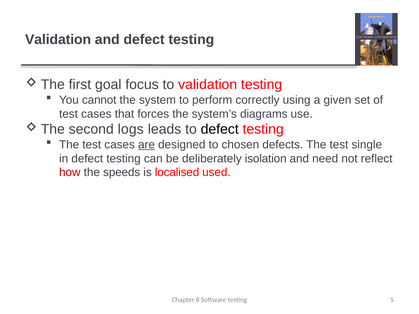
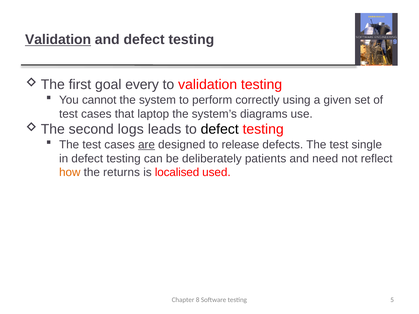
Validation at (58, 40) underline: none -> present
focus: focus -> every
forces: forces -> laptop
chosen: chosen -> release
isolation: isolation -> patients
how colour: red -> orange
speeds: speeds -> returns
